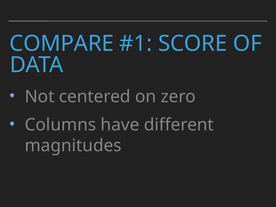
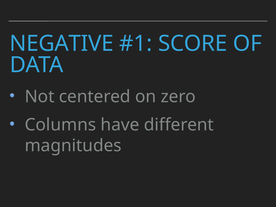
COMPARE: COMPARE -> NEGATIVE
